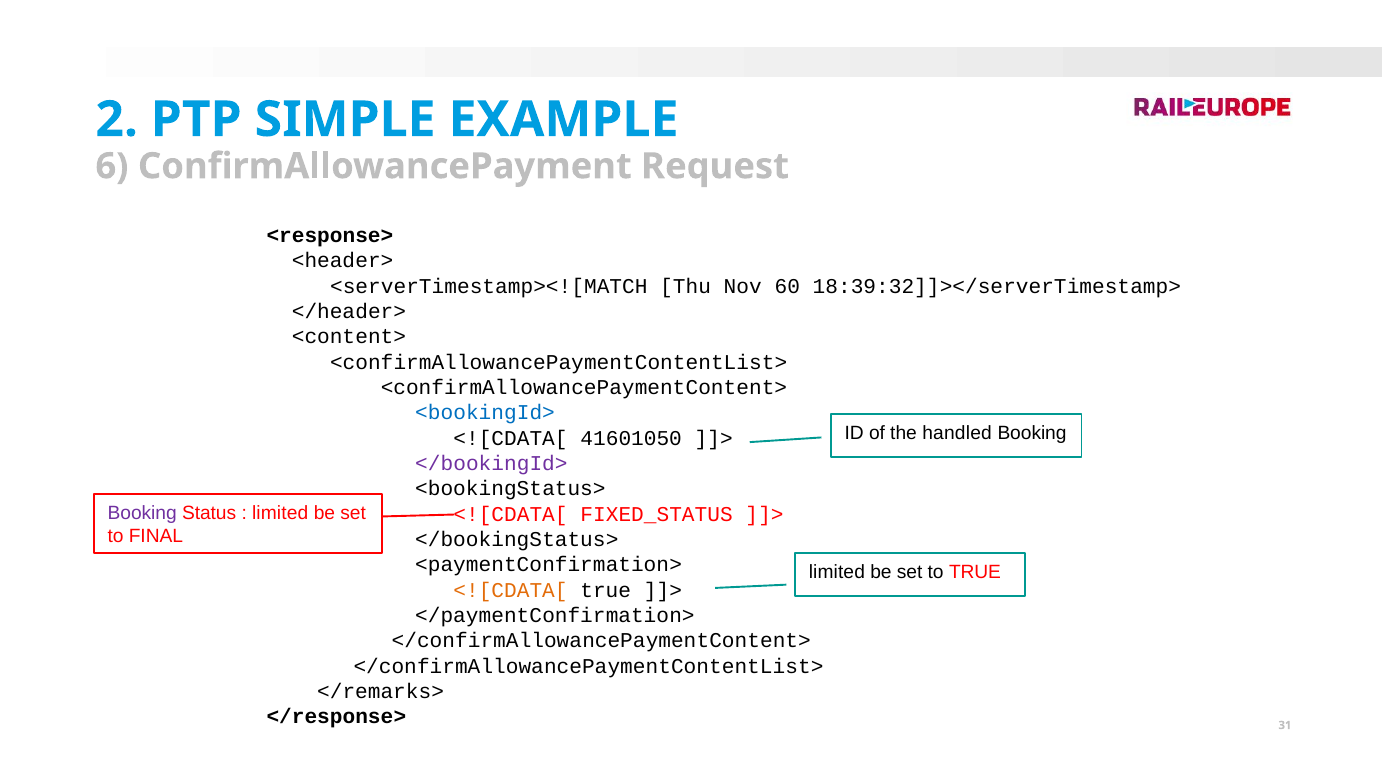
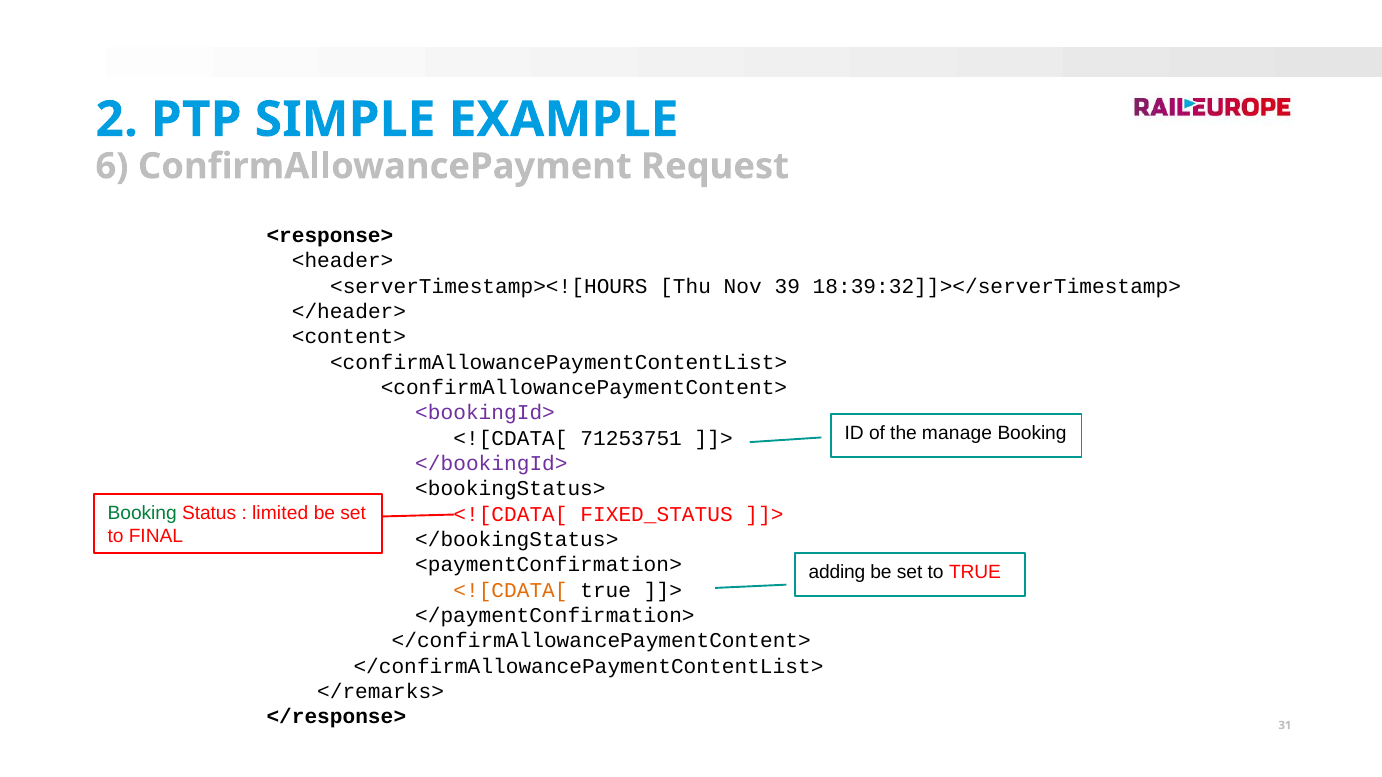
<serverTimestamp><![MATCH: <serverTimestamp><![MATCH -> <serverTimestamp><![HOURS
60: 60 -> 39
<bookingId> colour: blue -> purple
handled: handled -> manage
41601050: 41601050 -> 71253751
Booking at (142, 514) colour: purple -> green
limited at (837, 573): limited -> adding
